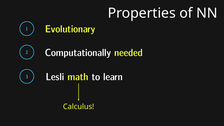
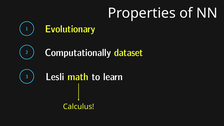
needed: needed -> dataset
